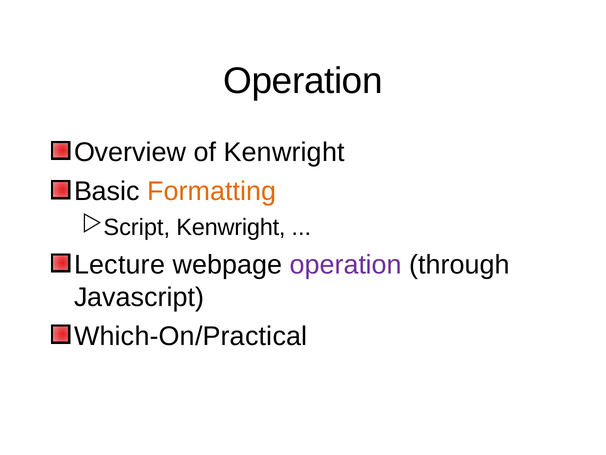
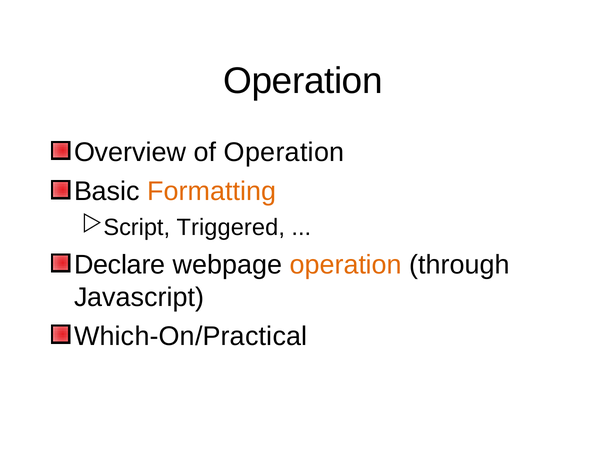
of Kenwright: Kenwright -> Operation
Kenwright at (231, 227): Kenwright -> Triggered
Lecture: Lecture -> Declare
operation at (346, 265) colour: purple -> orange
